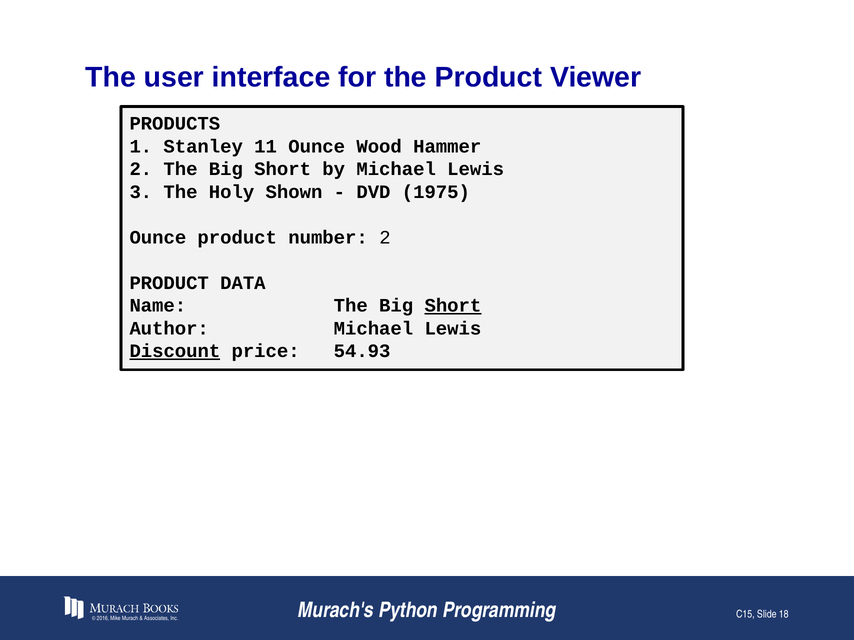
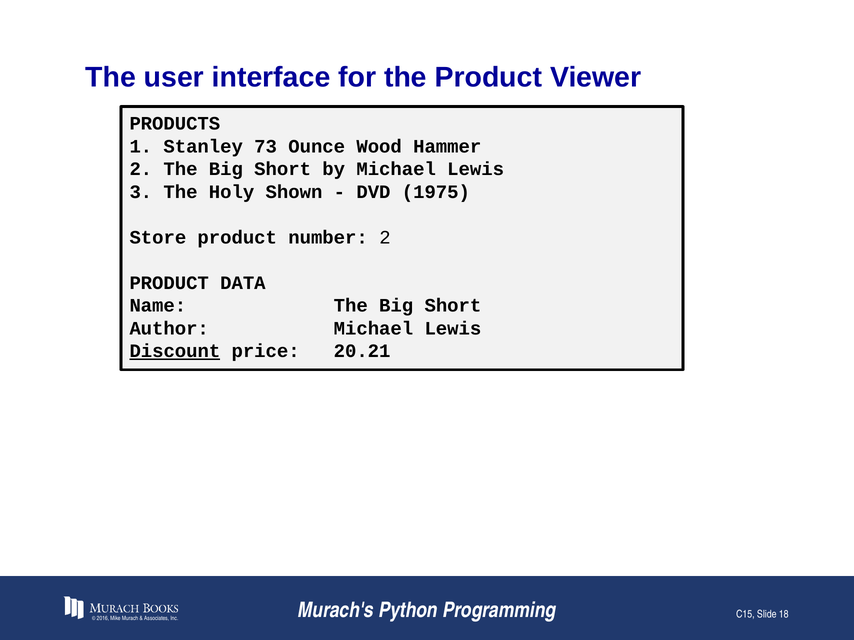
11: 11 -> 73
Ounce at (158, 238): Ounce -> Store
Short at (453, 306) underline: present -> none
54.93: 54.93 -> 20.21
